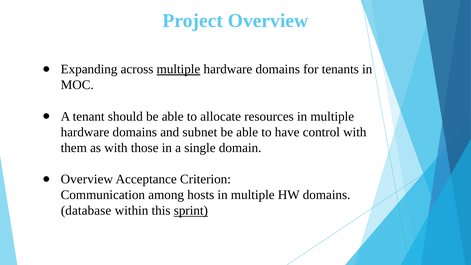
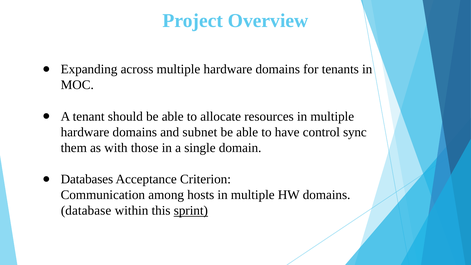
multiple at (178, 69) underline: present -> none
control with: with -> sync
Overview at (87, 179): Overview -> Databases
